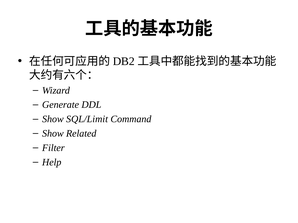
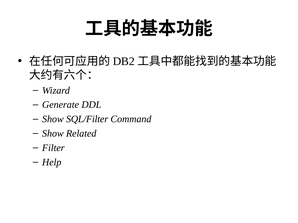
SQL/Limit: SQL/Limit -> SQL/Filter
